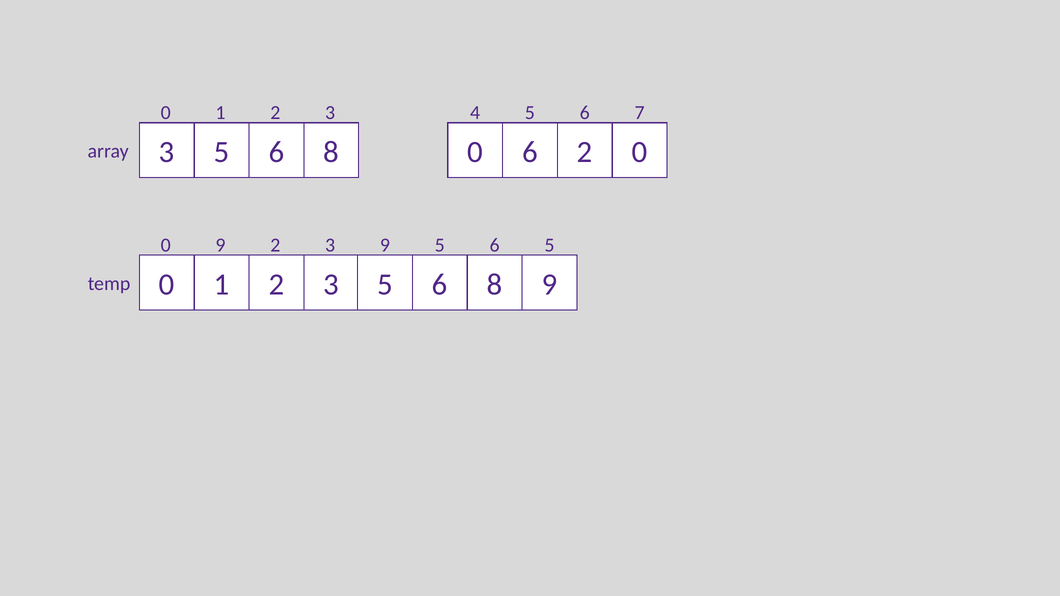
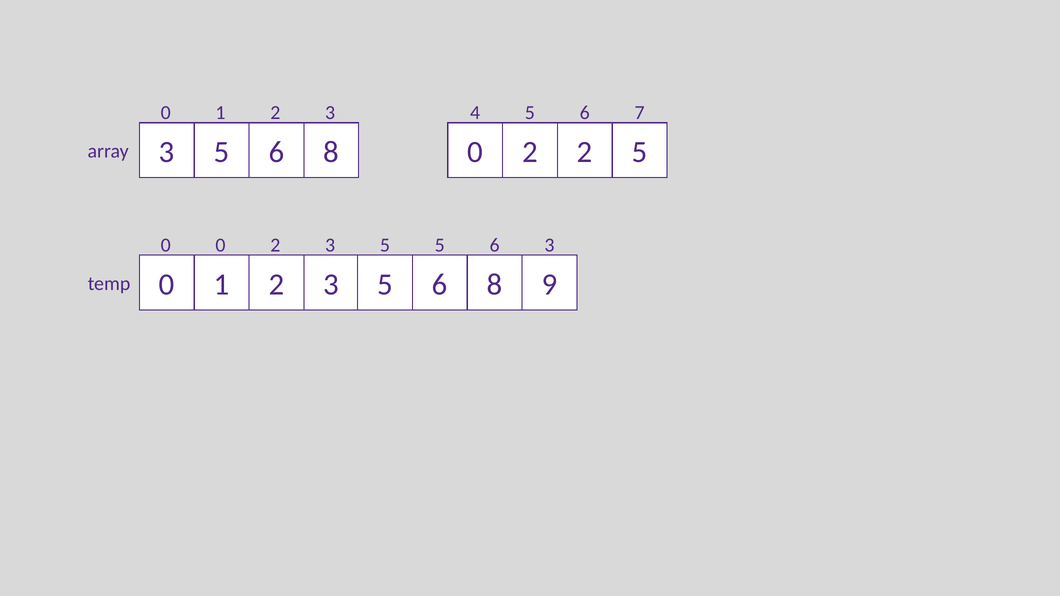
3 0 6: 6 -> 2
2 0: 0 -> 5
0 9: 9 -> 0
9 at (385, 245): 9 -> 5
6 5: 5 -> 3
